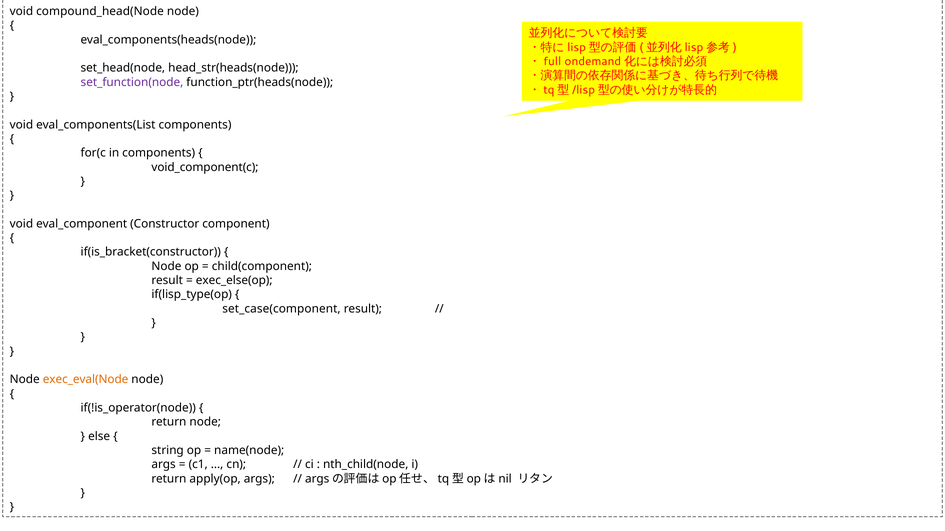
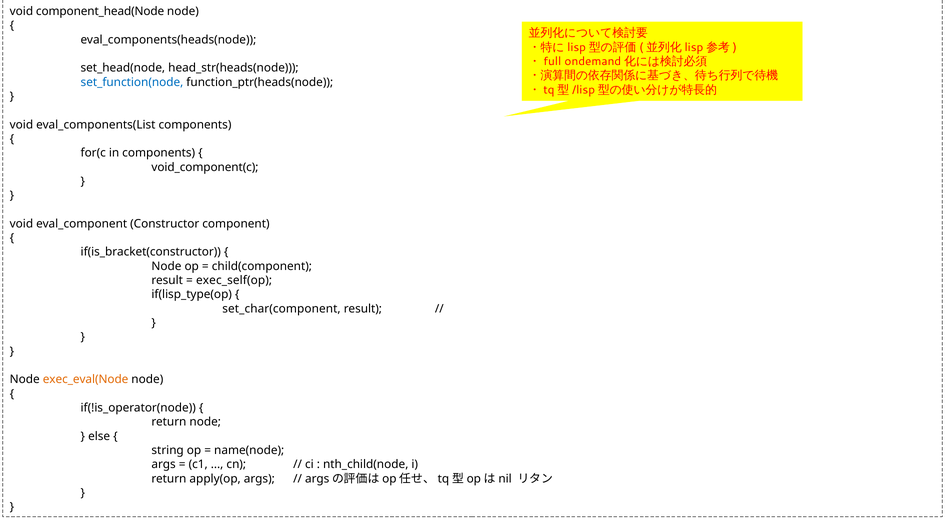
compound_head(Node: compound_head(Node -> component_head(Node
set_function(node colour: purple -> blue
exec_else(op: exec_else(op -> exec_self(op
set_case(component: set_case(component -> set_char(component
